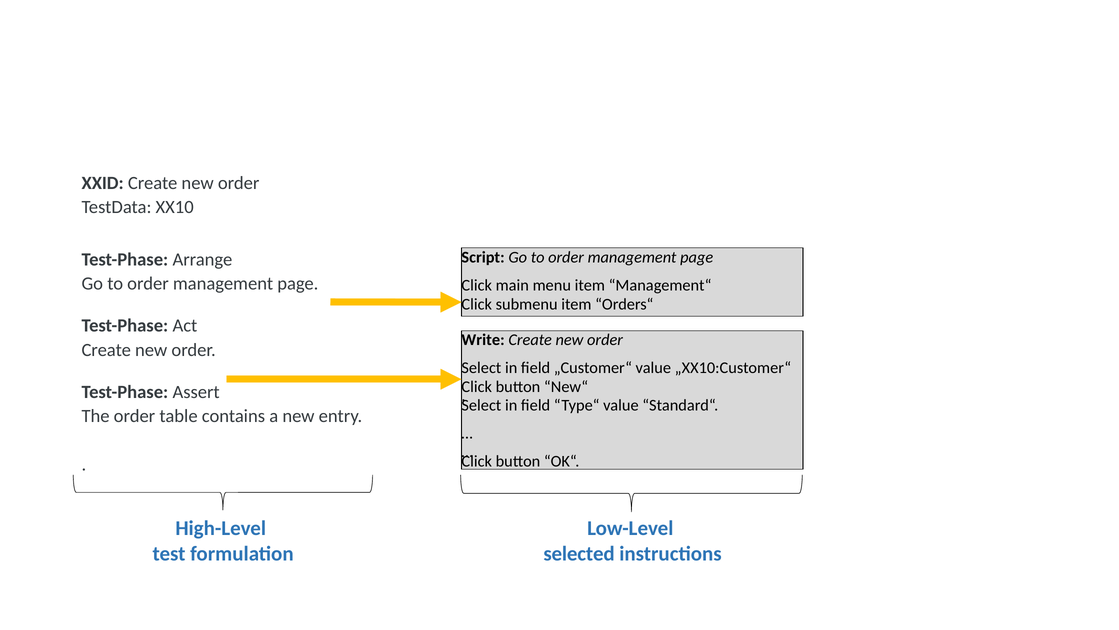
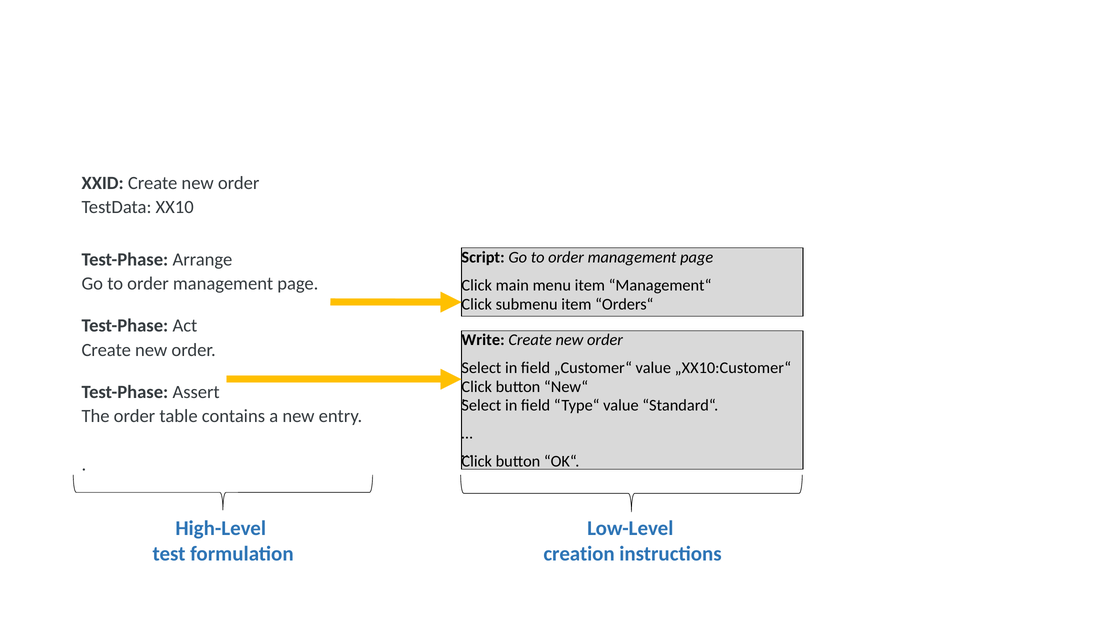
selected: selected -> creation
